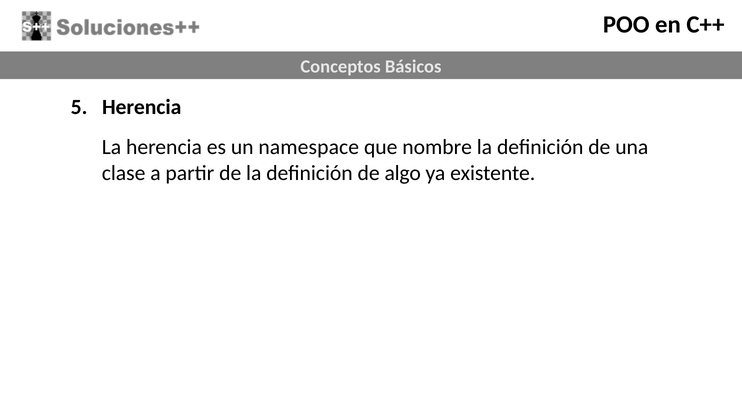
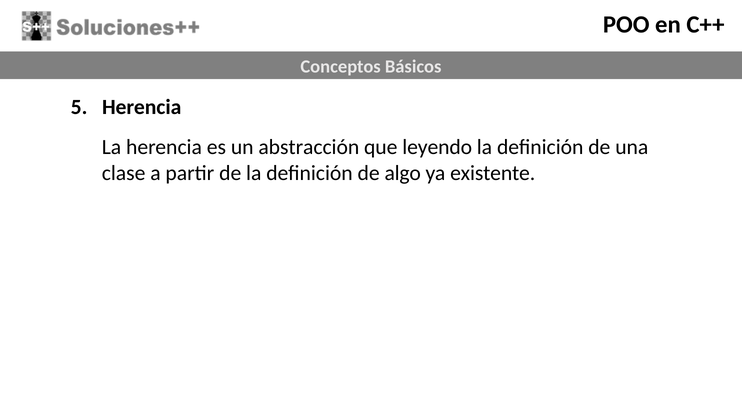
namespace: namespace -> abstracción
nombre: nombre -> leyendo
